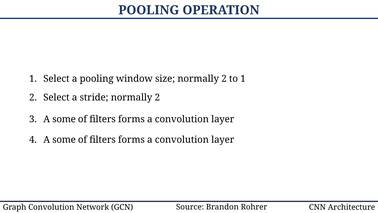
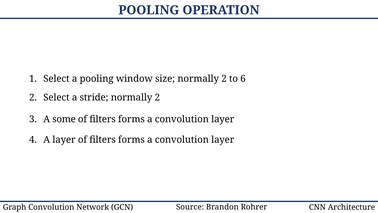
to 1: 1 -> 6
some at (64, 140): some -> layer
